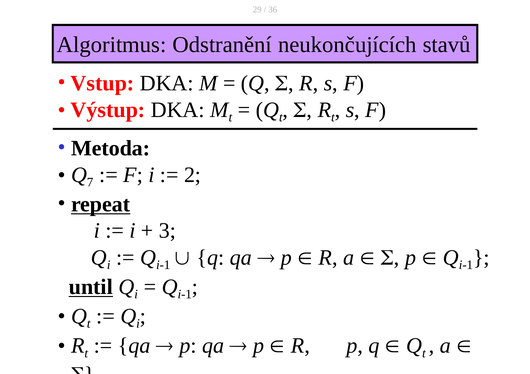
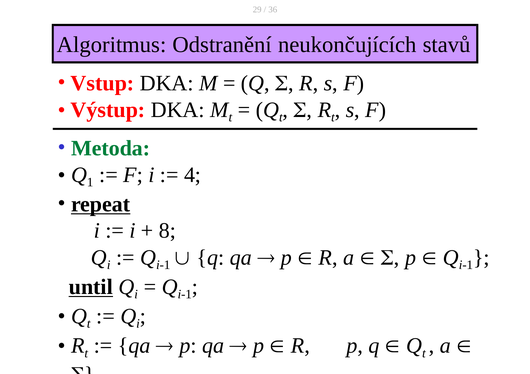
Metoda colour: black -> green
7: 7 -> 1
2: 2 -> 4
3: 3 -> 8
